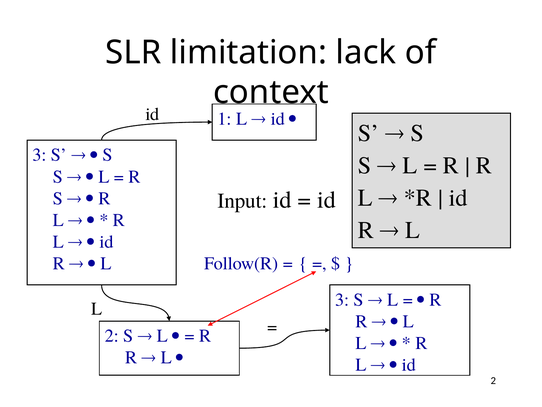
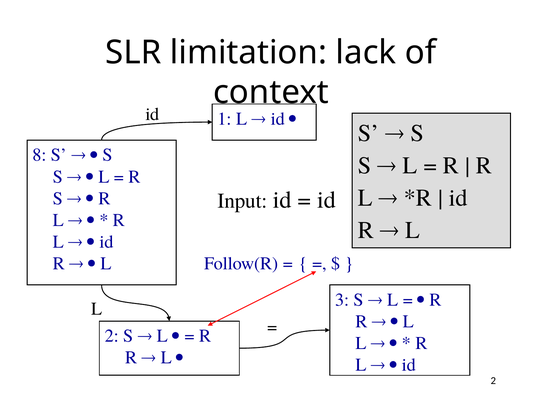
3 at (39, 155): 3 -> 8
